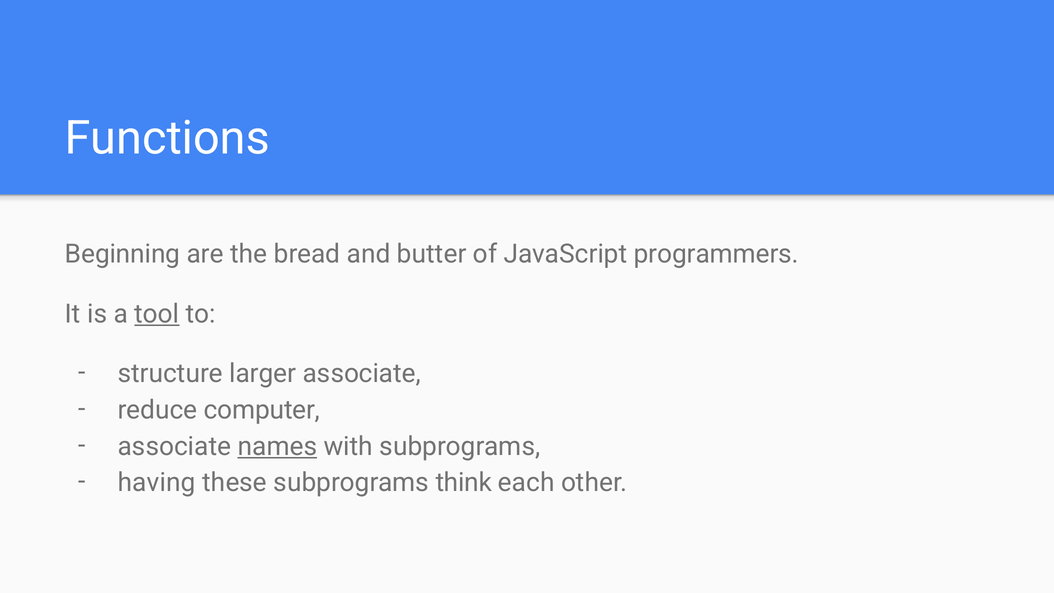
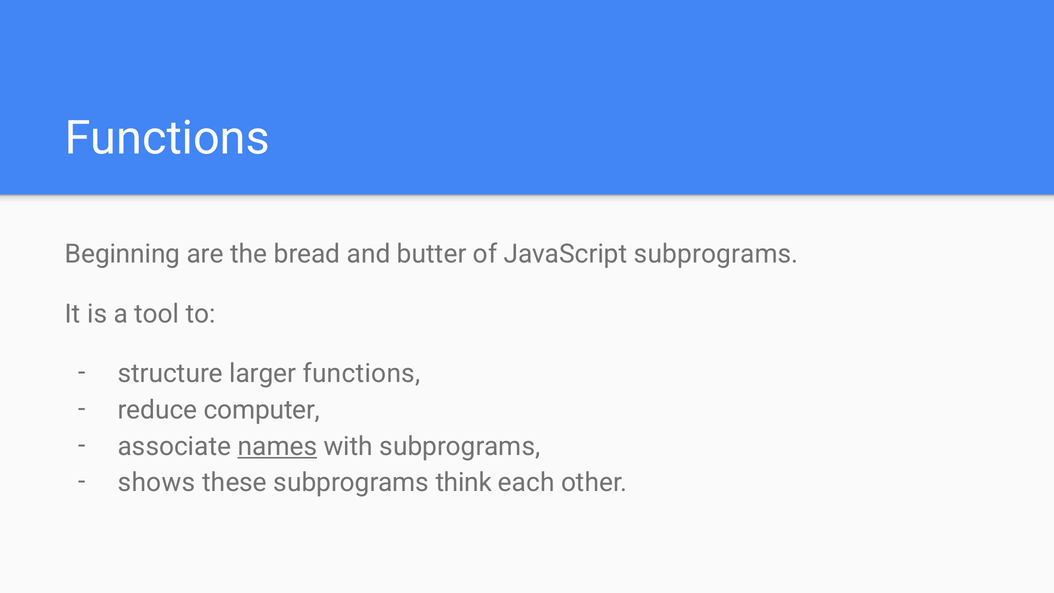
JavaScript programmers: programmers -> subprograms
tool underline: present -> none
larger associate: associate -> functions
having: having -> shows
